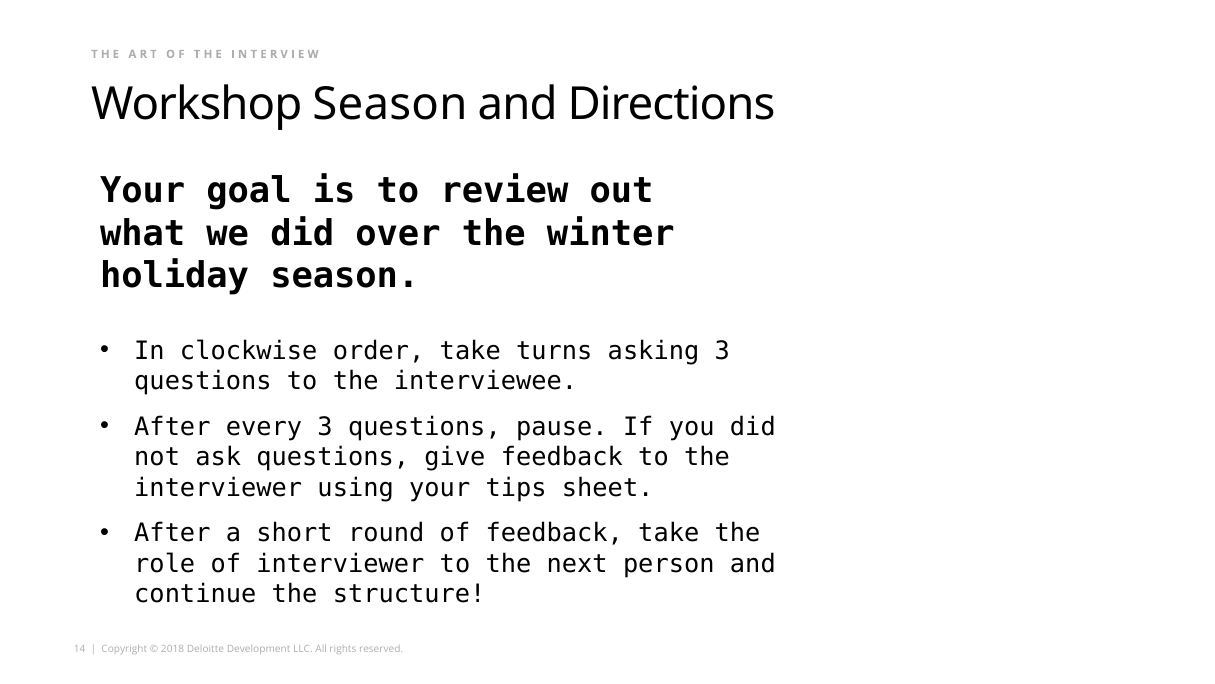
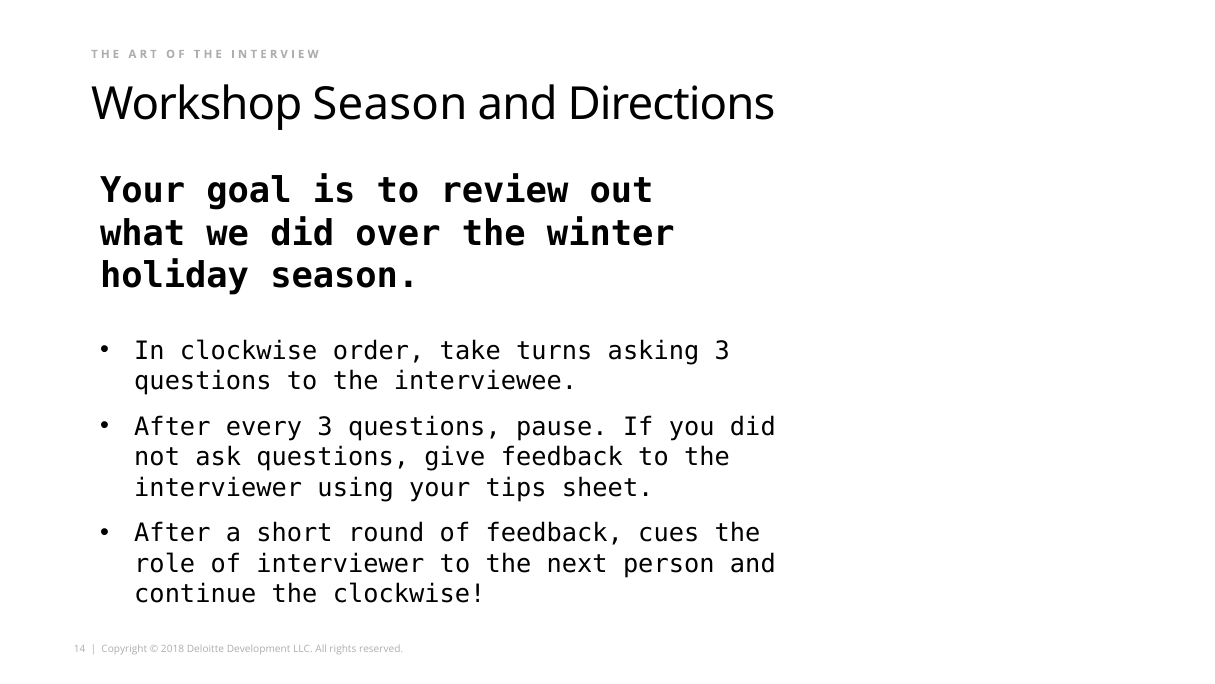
feedback take: take -> cues
the structure: structure -> clockwise
